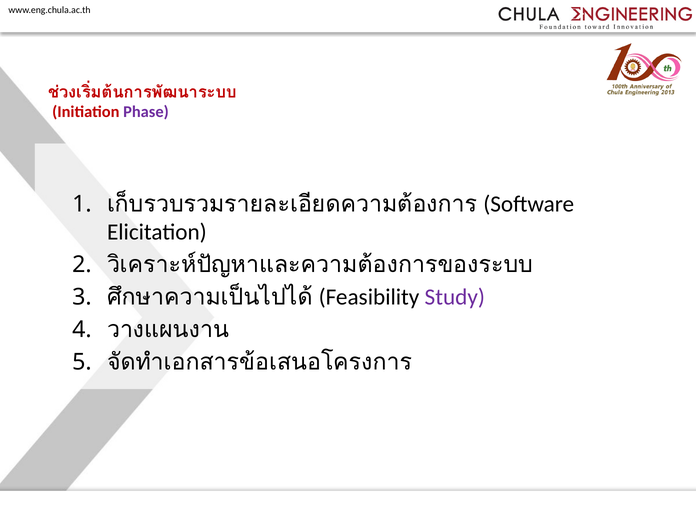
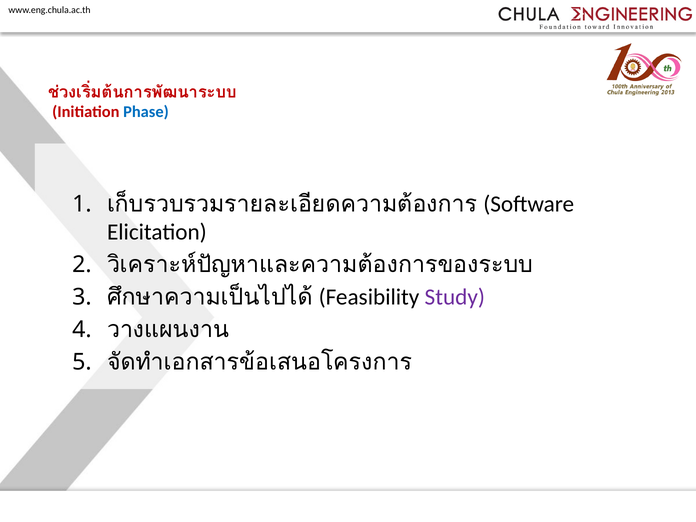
Phase colour: purple -> blue
